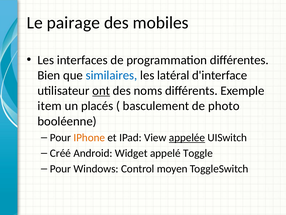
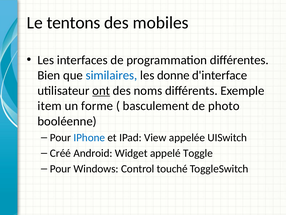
pairage: pairage -> tentons
latéral: latéral -> donne
placés: placés -> forme
IPhone colour: orange -> blue
appelée underline: present -> none
moyen: moyen -> touché
